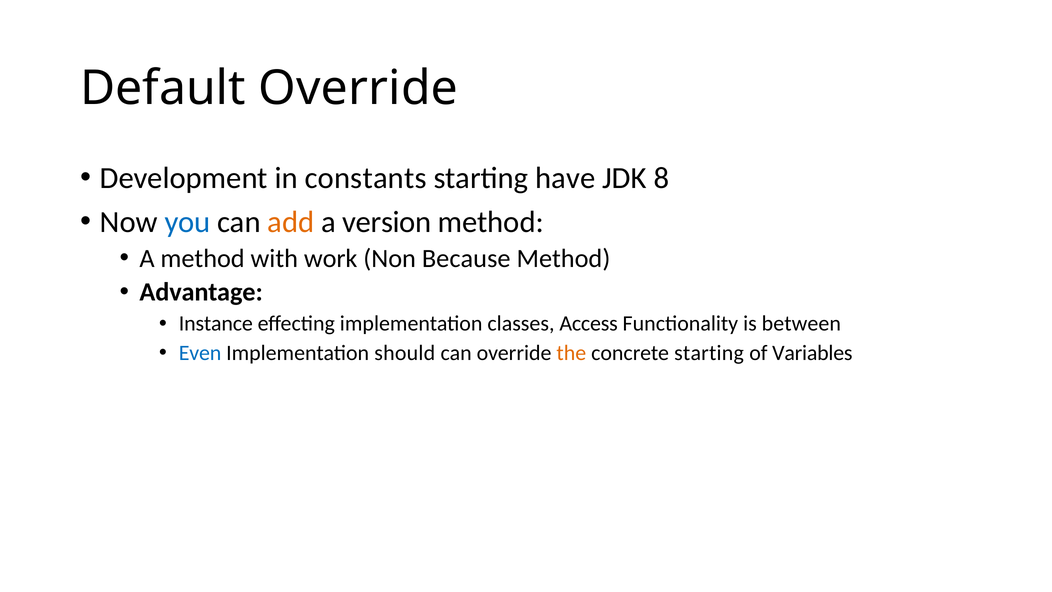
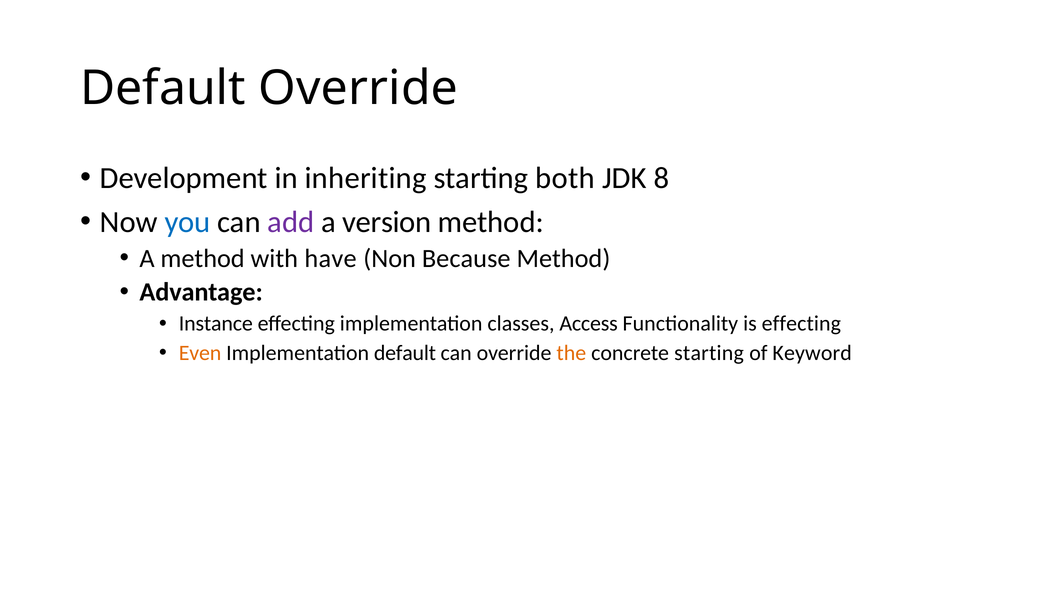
constants: constants -> inheriting
have: have -> both
add colour: orange -> purple
work: work -> have
is between: between -> effecting
Even colour: blue -> orange
Implementation should: should -> default
Variables: Variables -> Keyword
